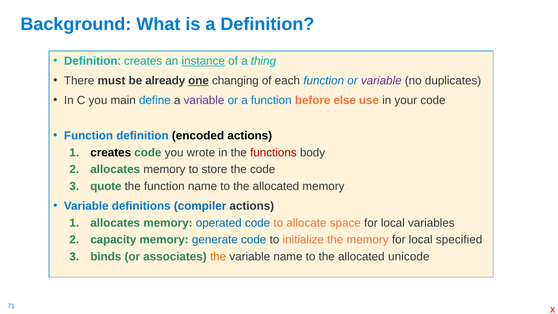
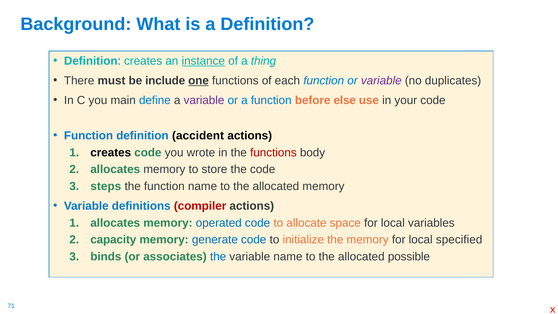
already: already -> include
one changing: changing -> functions
encoded: encoded -> accident
quote: quote -> steps
compiler colour: blue -> red
the at (218, 257) colour: orange -> blue
unicode: unicode -> possible
